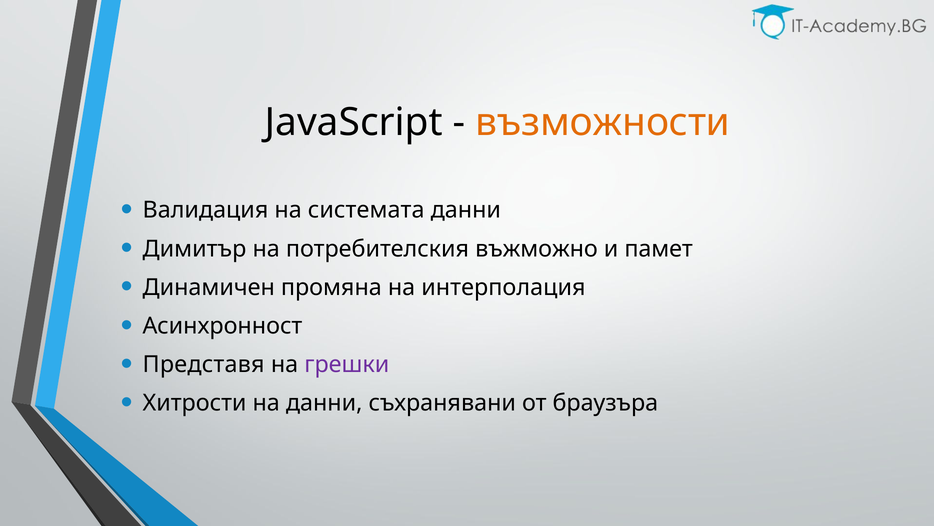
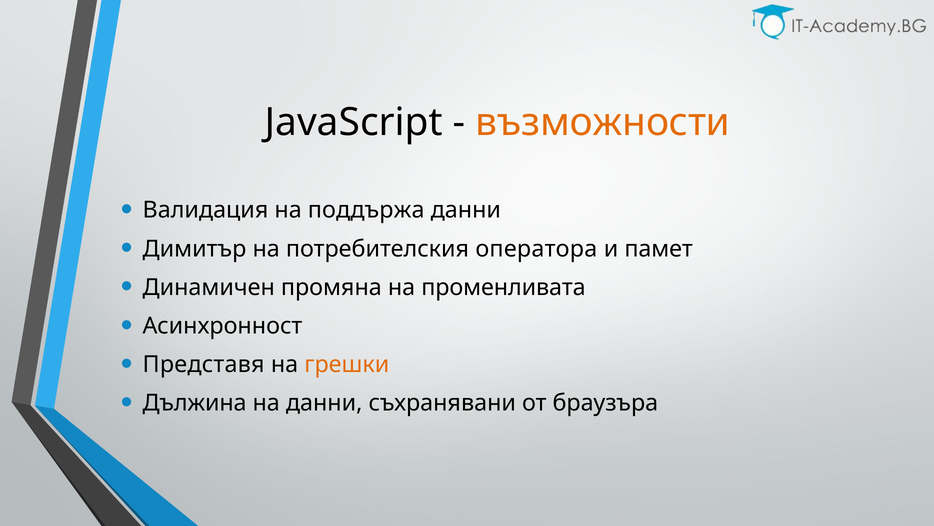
системата: системата -> поддържа
въжможно: въжможно -> оператора
интерполация: интерполация -> променливата
грешки colour: purple -> orange
Хитрости: Хитрости -> Дължина
